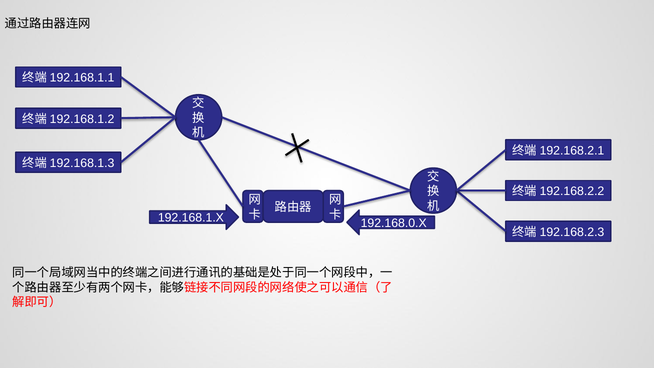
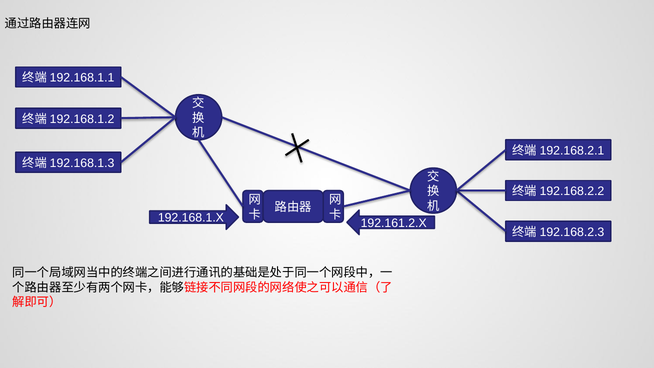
192.168.0.X: 192.168.0.X -> 192.161.2.X
